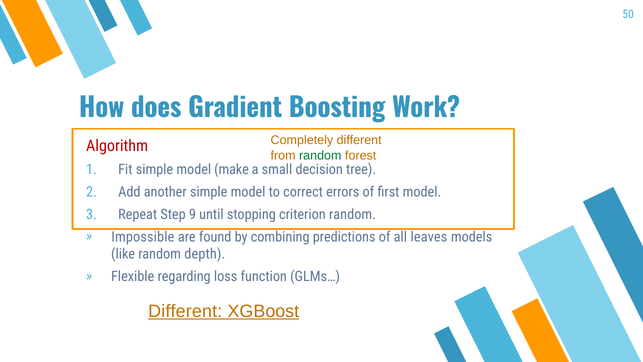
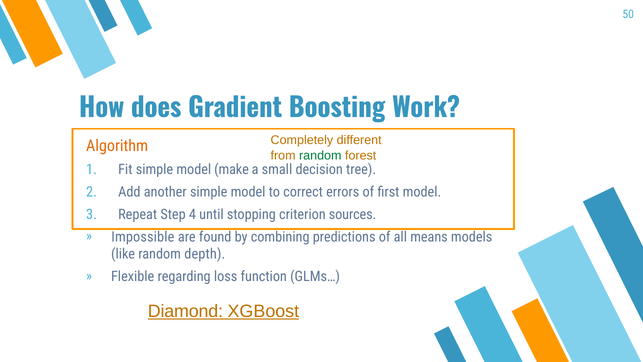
Algorithm colour: red -> orange
9: 9 -> 4
criterion random: random -> sources
leaves: leaves -> means
Different at (185, 311): Different -> Diamond
